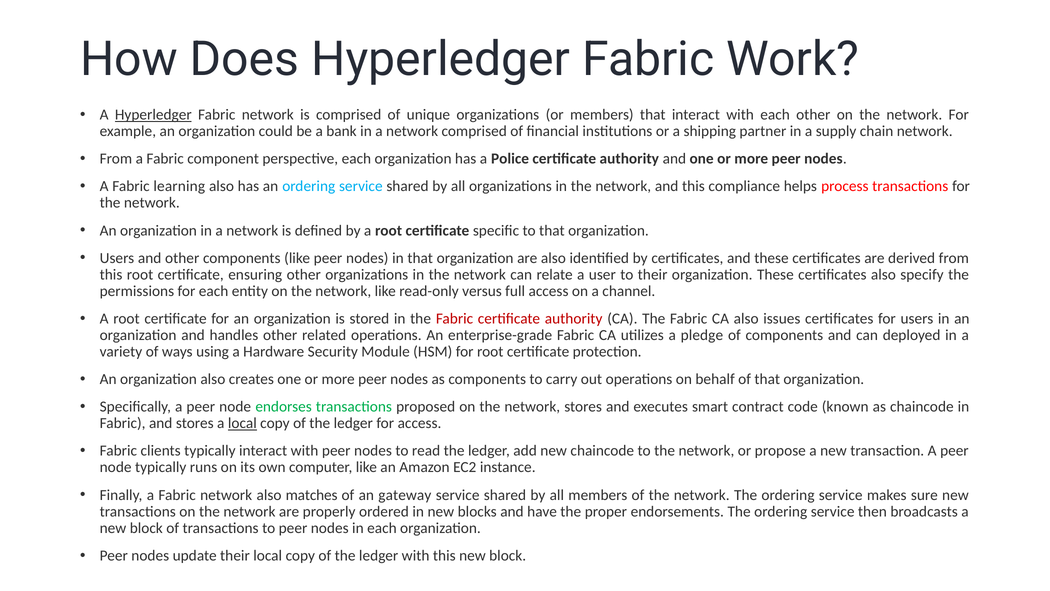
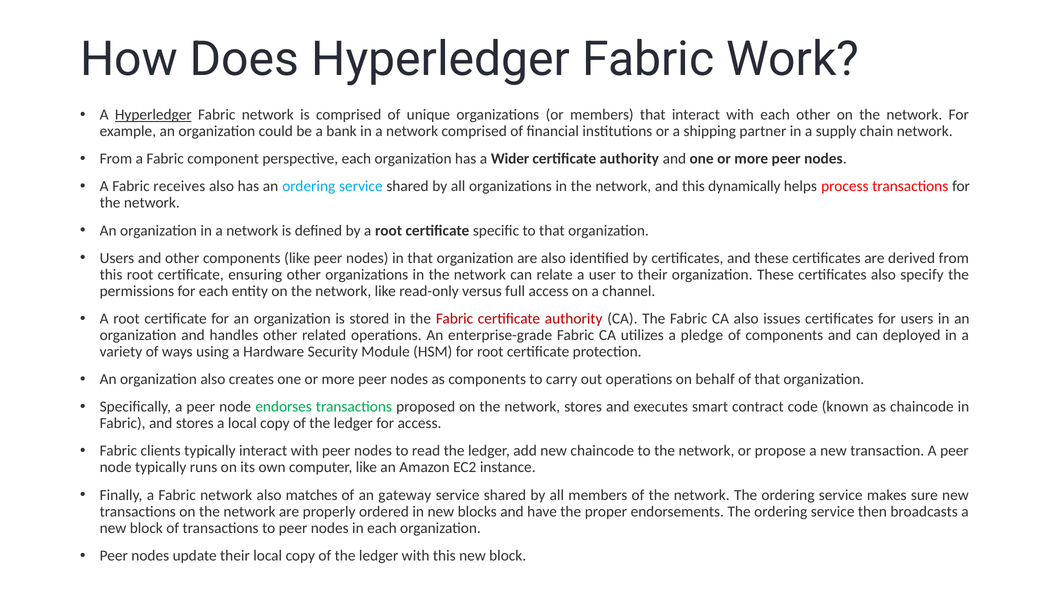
Police: Police -> Wider
learning: learning -> receives
compliance: compliance -> dynamically
local at (242, 423) underline: present -> none
